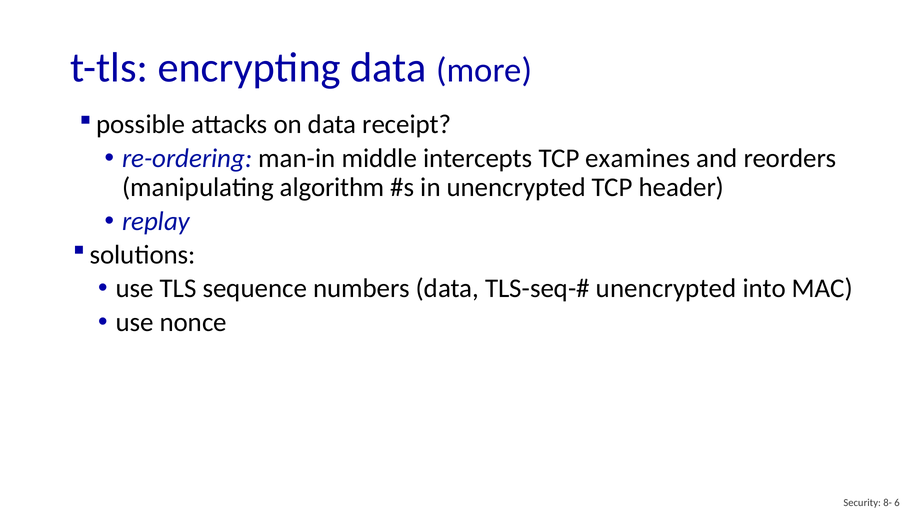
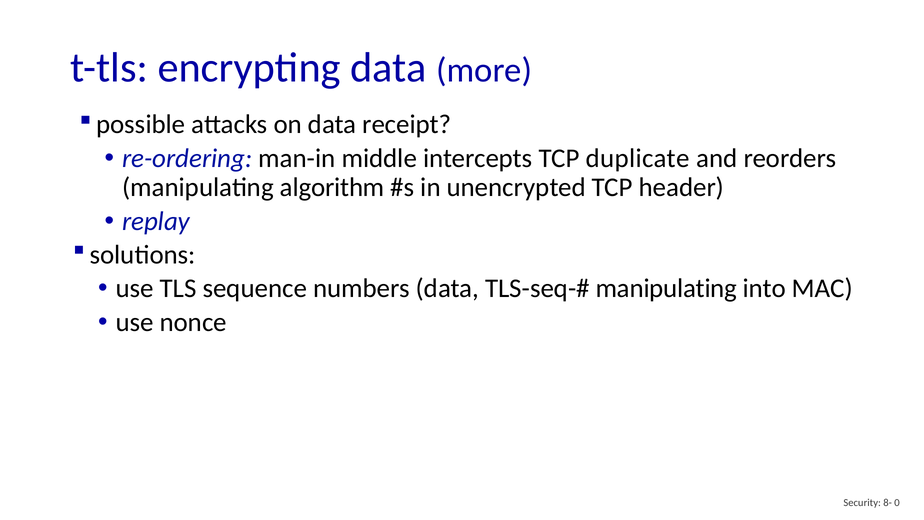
examines: examines -> duplicate
unencrypted at (666, 288): unencrypted -> manipulating
6: 6 -> 0
